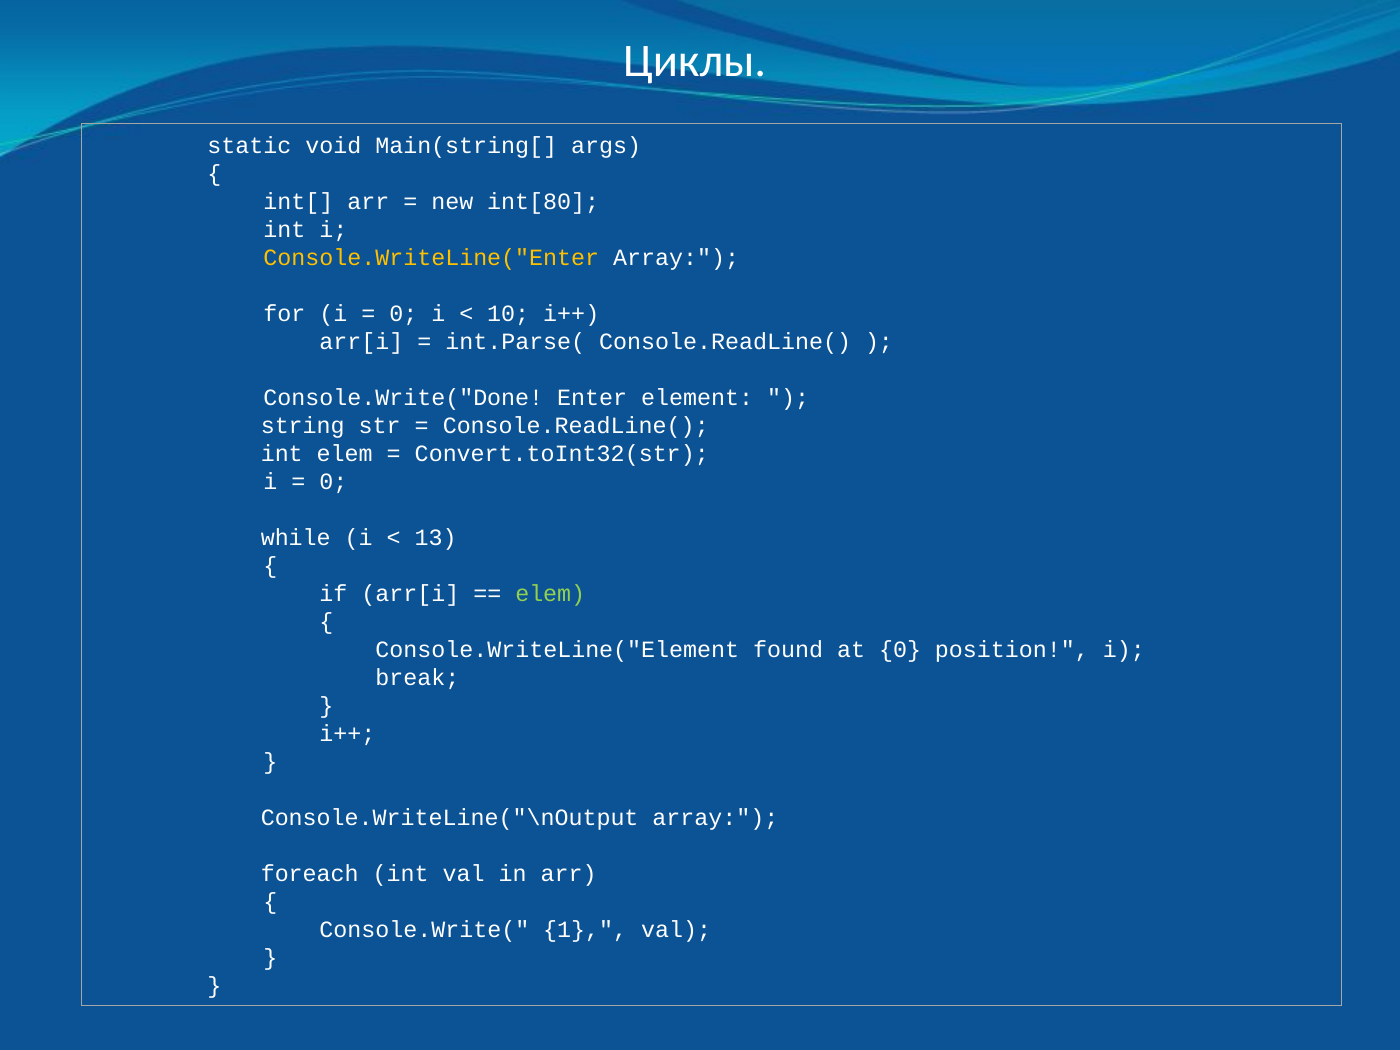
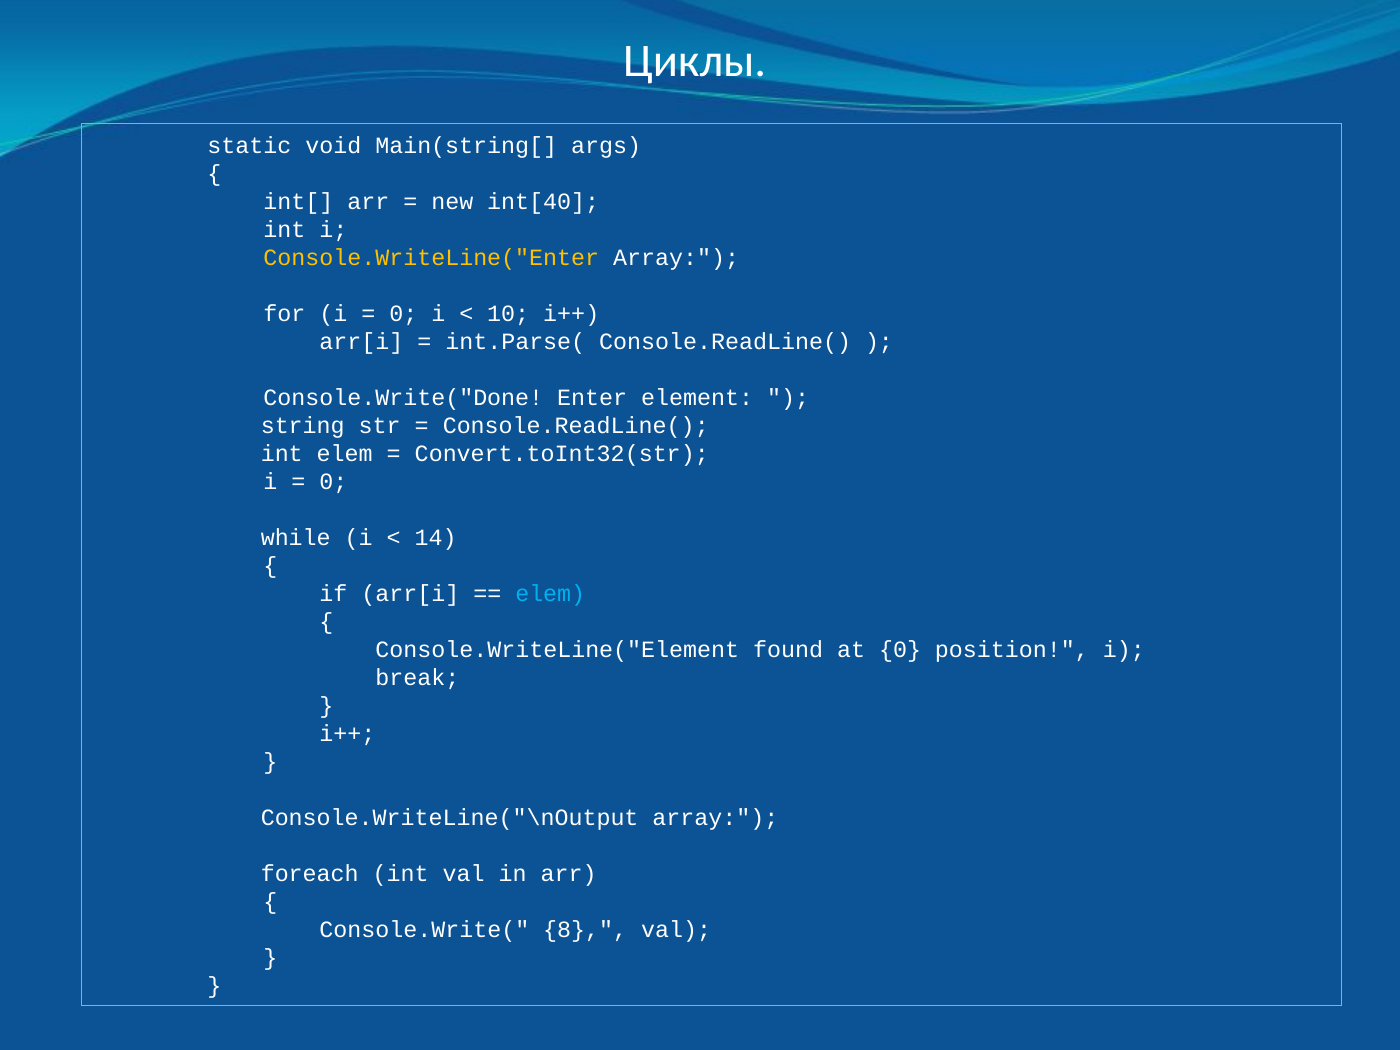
int[80: int[80 -> int[40
13: 13 -> 14
elem at (550, 594) colour: light green -> light blue
1: 1 -> 8
